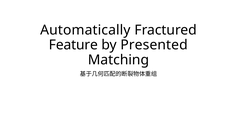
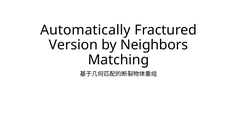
Feature: Feature -> Version
Presented: Presented -> Neighbors
